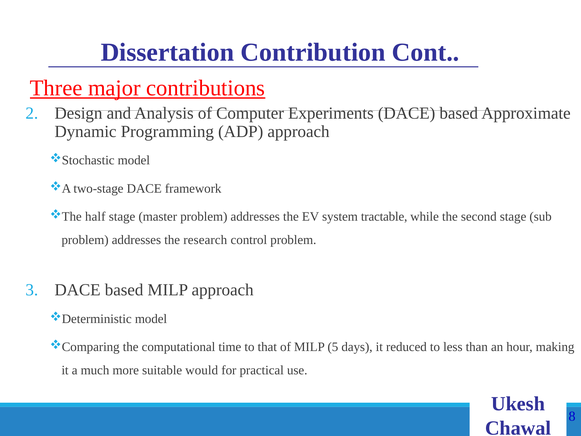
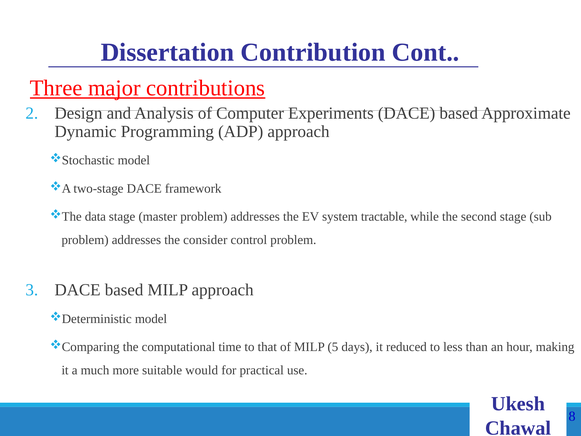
half: half -> data
research: research -> consider
